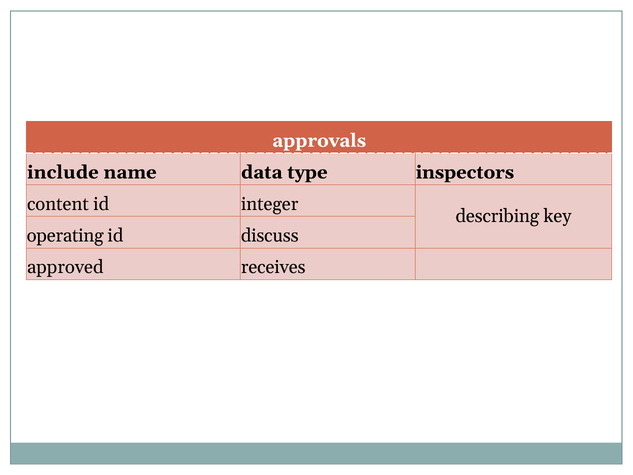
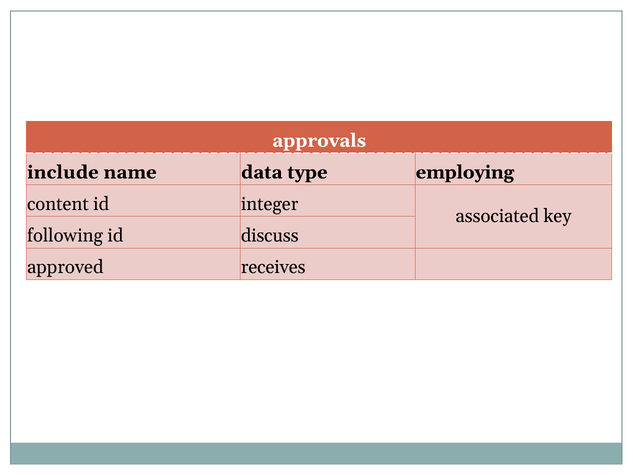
inspectors: inspectors -> employing
describing: describing -> associated
operating: operating -> following
